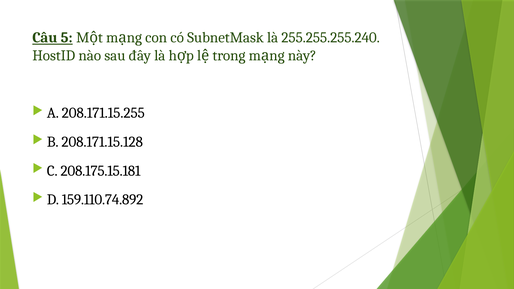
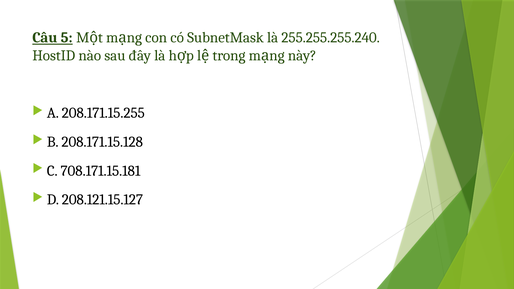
208.175.15.181: 208.175.15.181 -> 708.171.15.181
159.110.74.892: 159.110.74.892 -> 208.121.15.127
